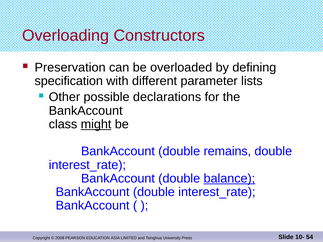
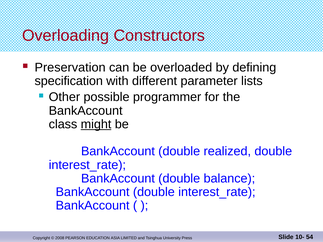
declarations: declarations -> programmer
remains: remains -> realized
balance underline: present -> none
